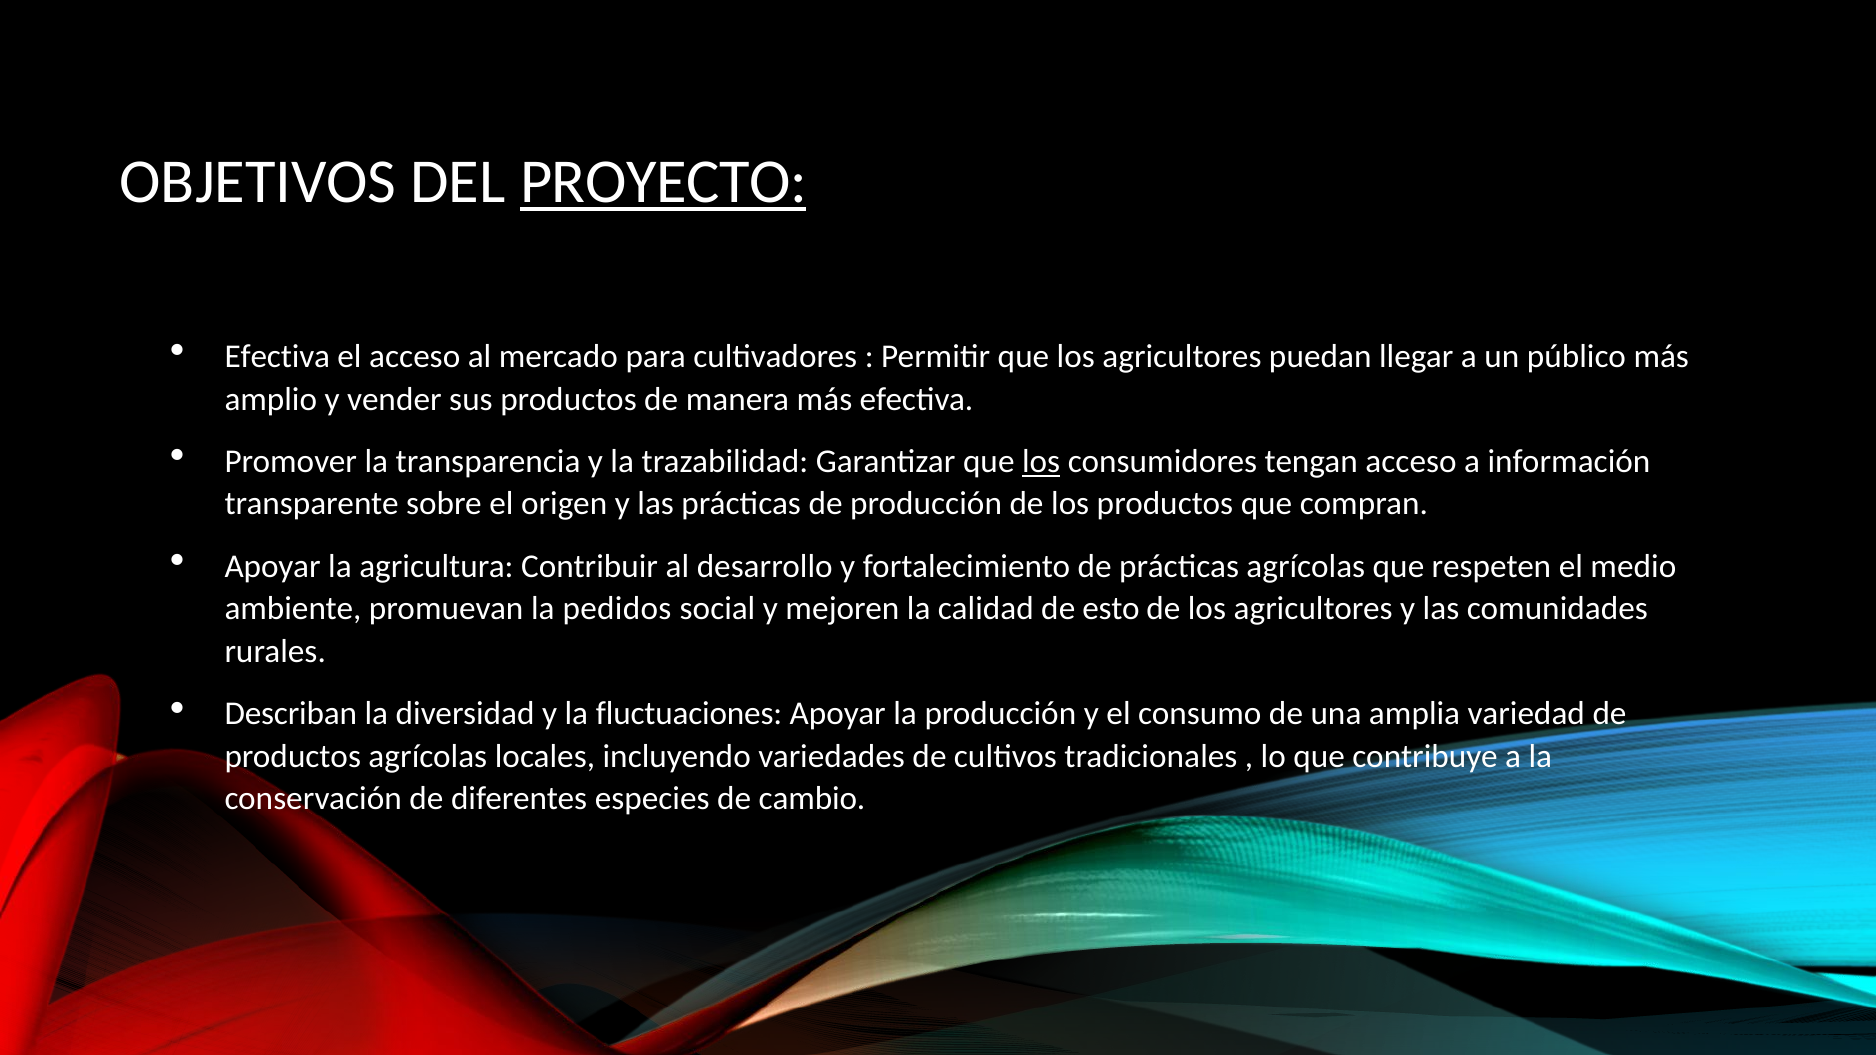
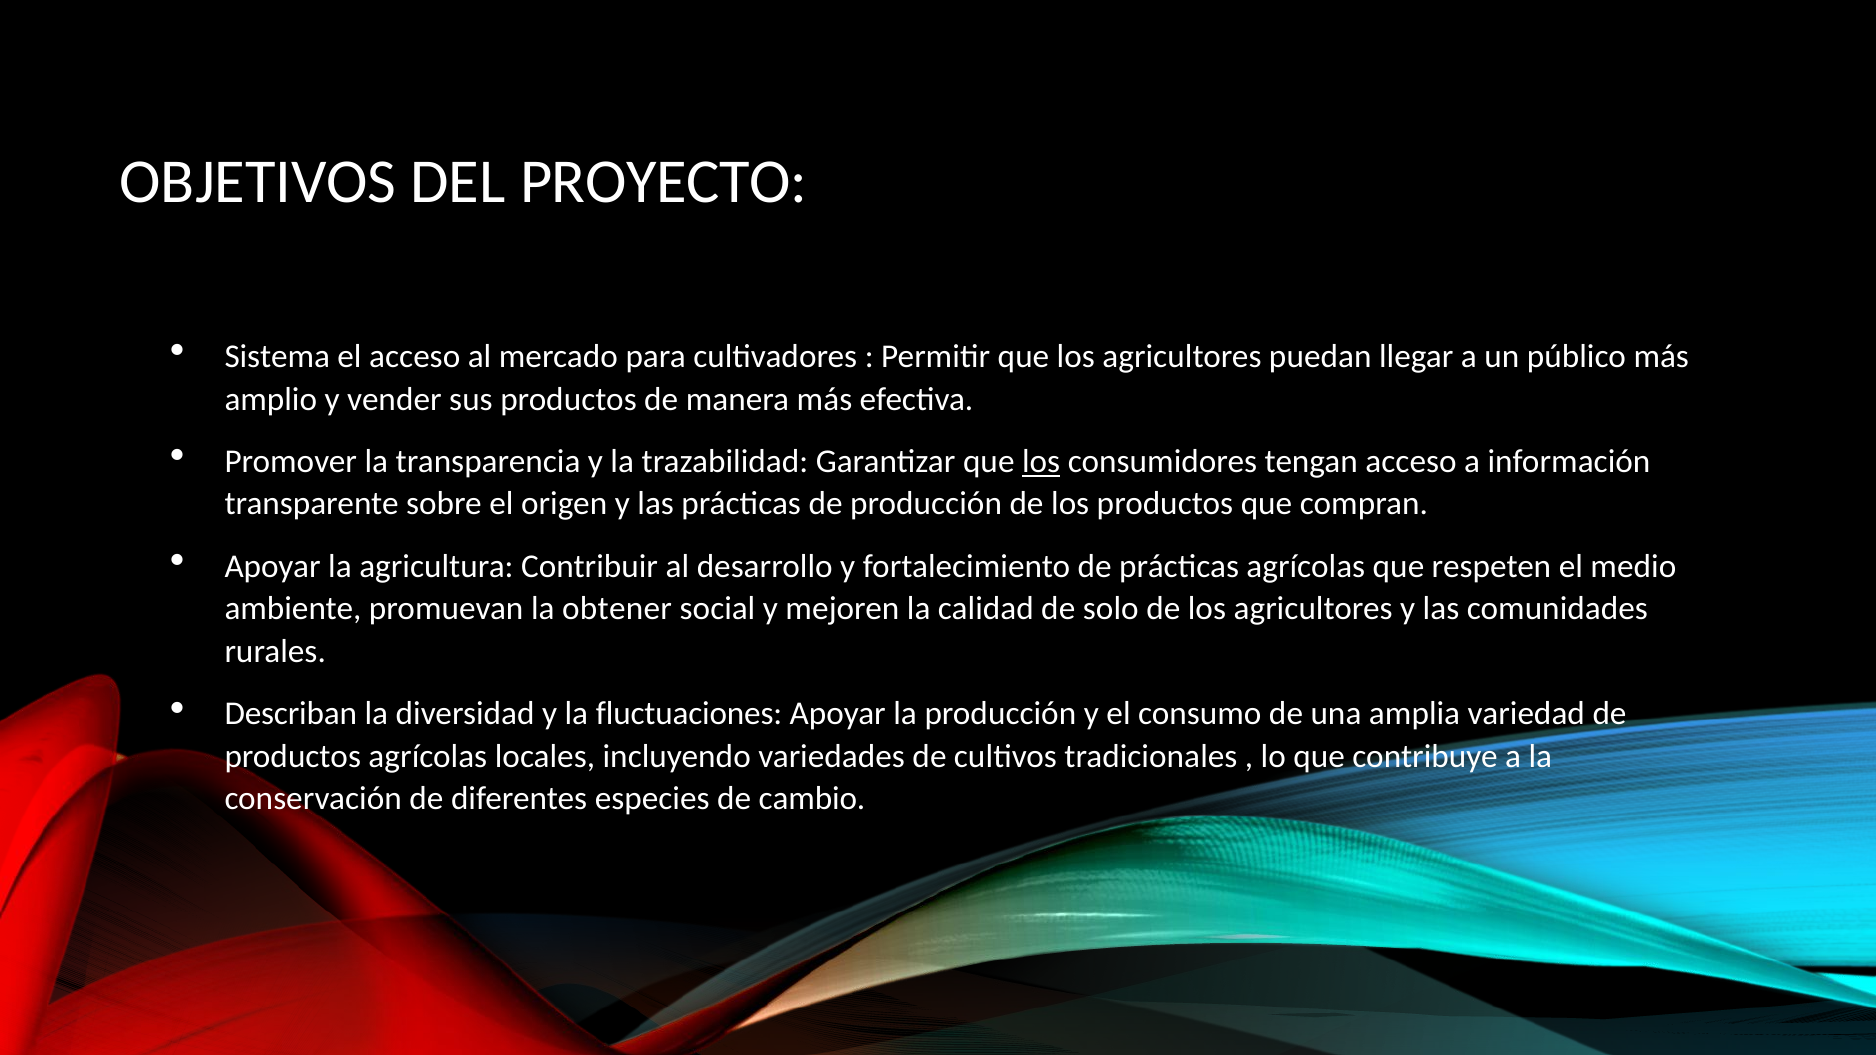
PROYECTO underline: present -> none
Efectiva at (277, 357): Efectiva -> Sistema
pedidos: pedidos -> obtener
esto: esto -> solo
